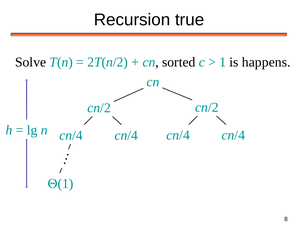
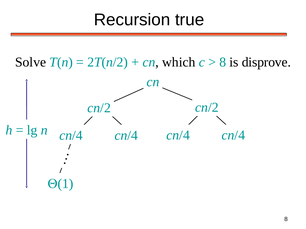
sorted: sorted -> which
1 at (223, 62): 1 -> 8
happens: happens -> disprove
